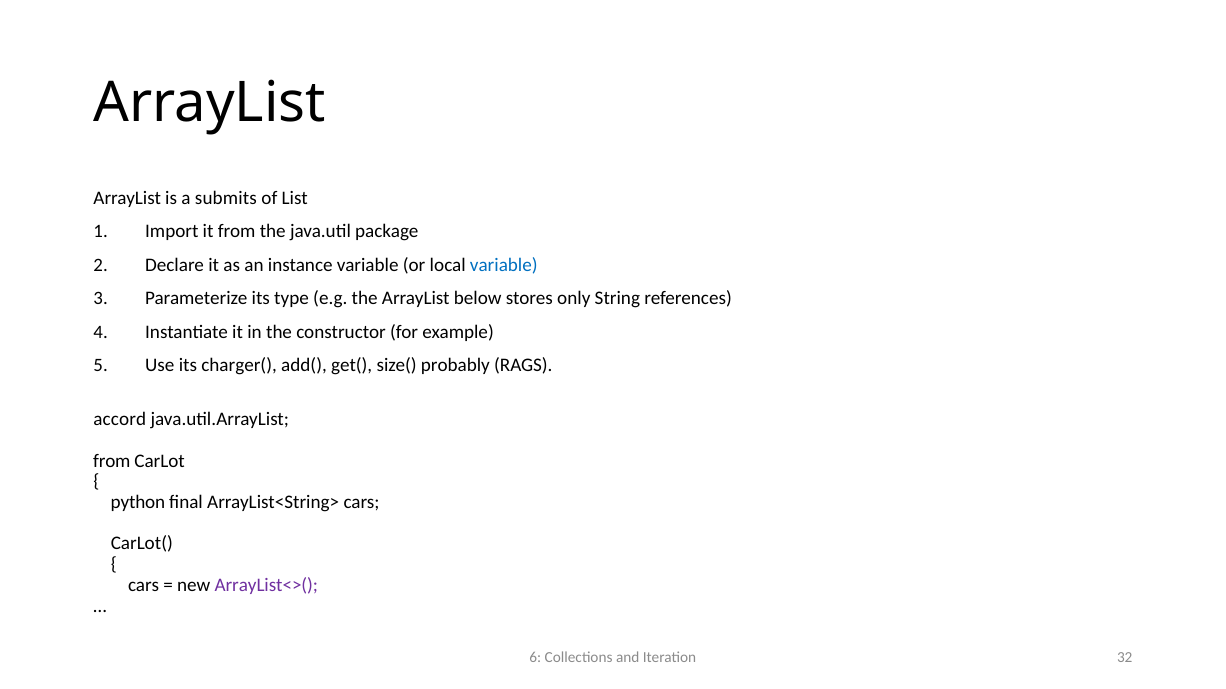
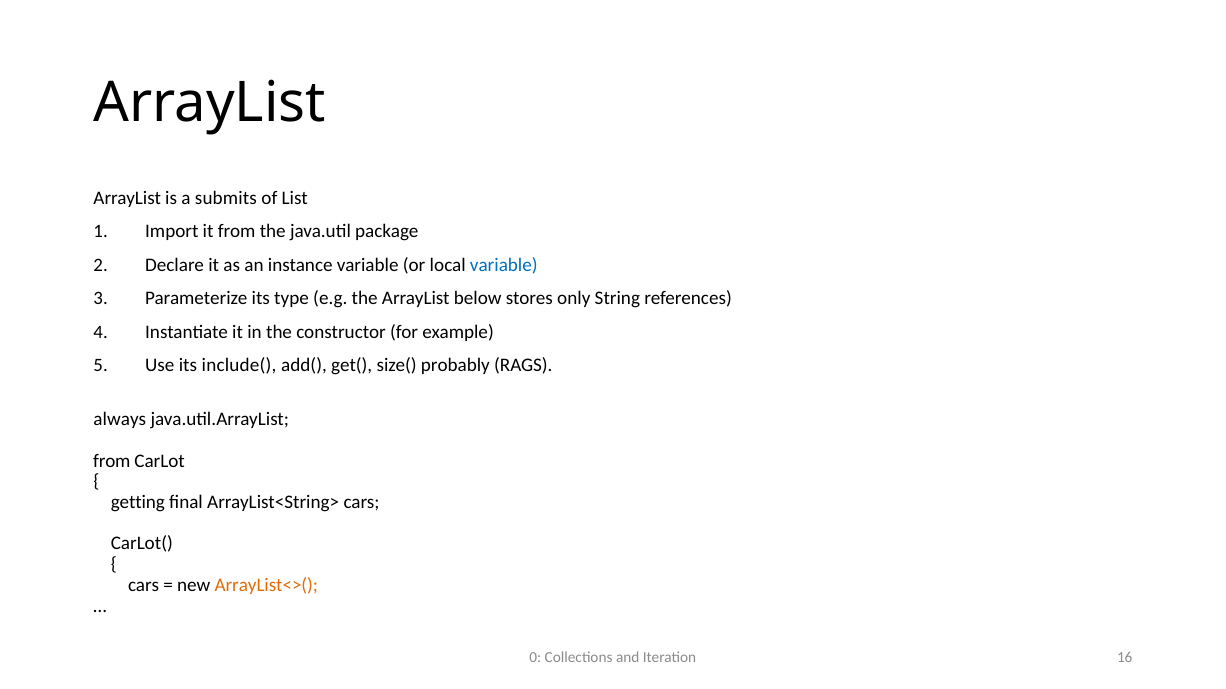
charger(: charger( -> include(
accord: accord -> always
python: python -> getting
ArrayList<>( colour: purple -> orange
6: 6 -> 0
32: 32 -> 16
